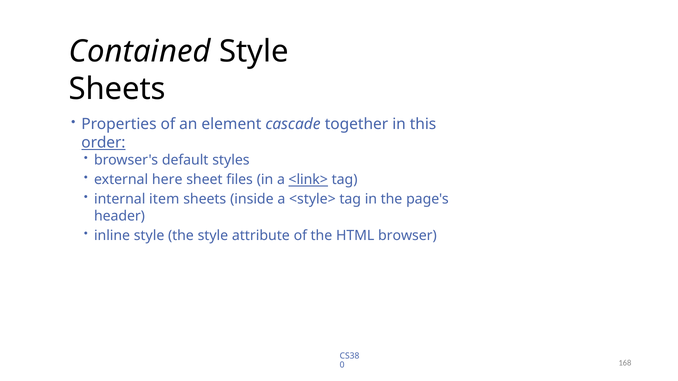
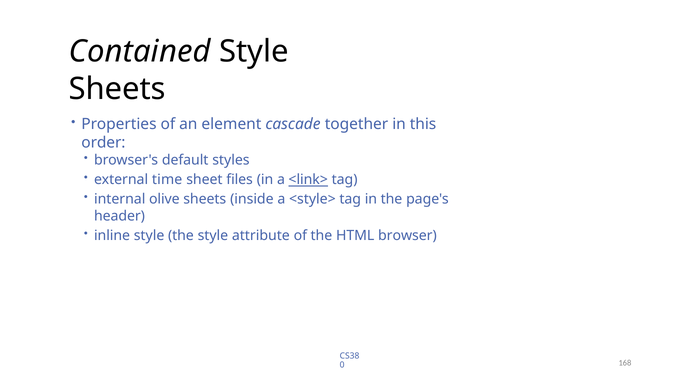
order underline: present -> none
here: here -> time
item: item -> olive
